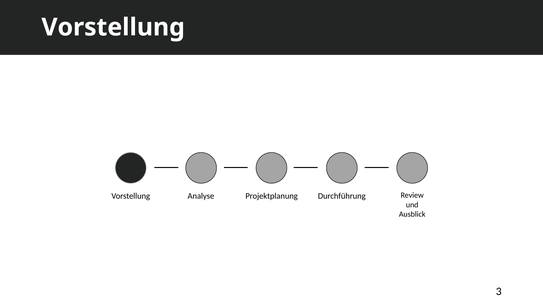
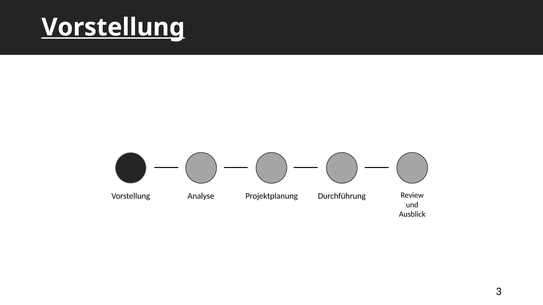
Vorstellung at (113, 27) underline: none -> present
